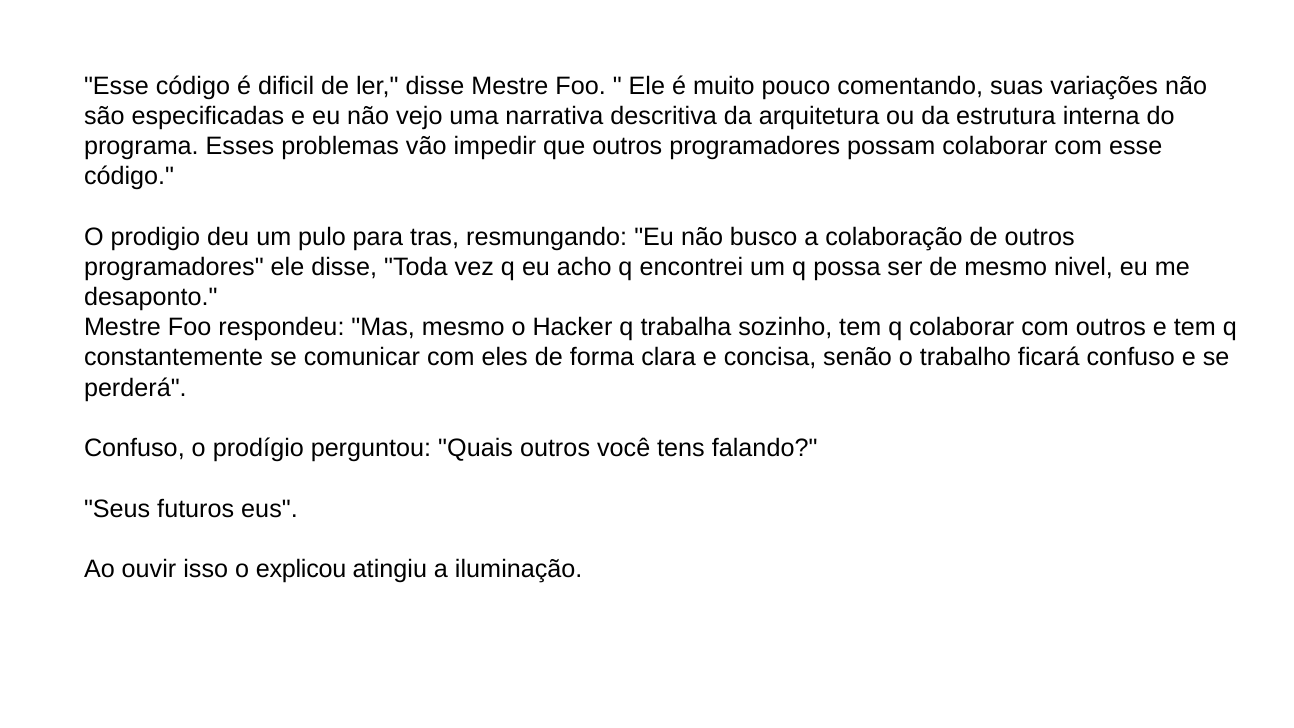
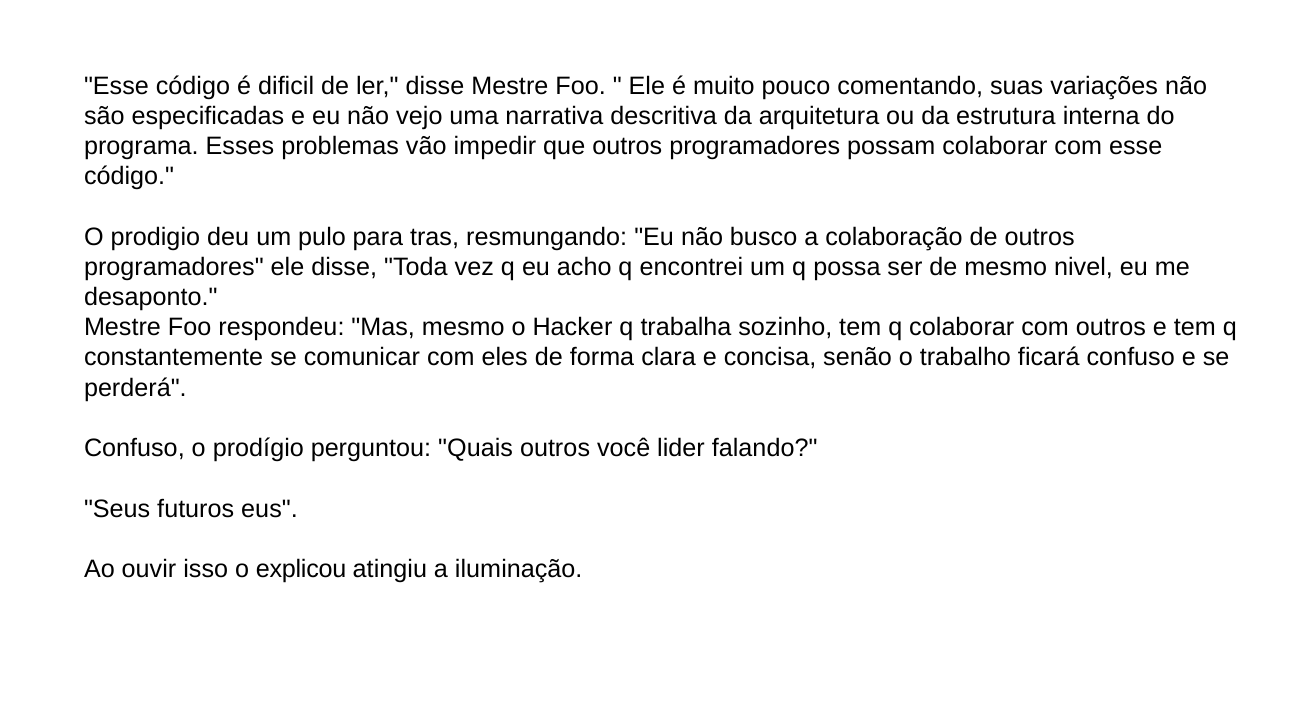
tens: tens -> lider
